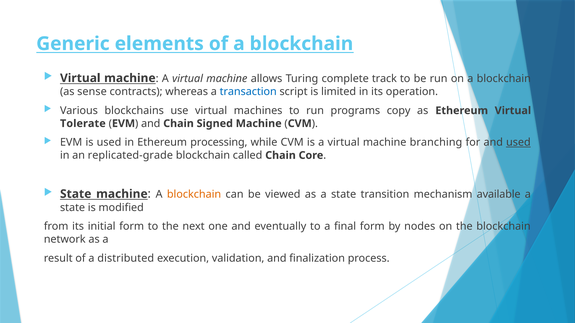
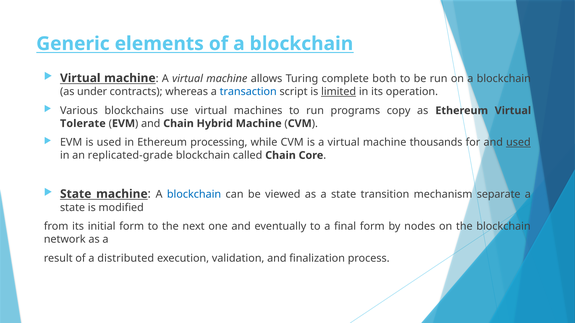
track: track -> both
sense: sense -> under
limited underline: none -> present
Signed: Signed -> Hybrid
branching: branching -> thousands
blockchain at (194, 195) colour: orange -> blue
available: available -> separate
